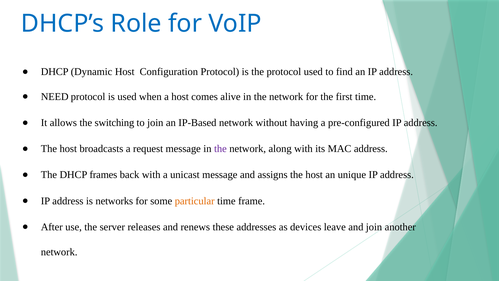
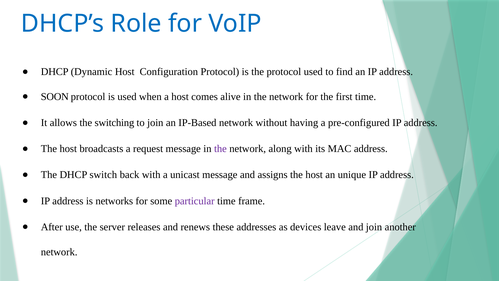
NEED: NEED -> SOON
frames: frames -> switch
particular colour: orange -> purple
